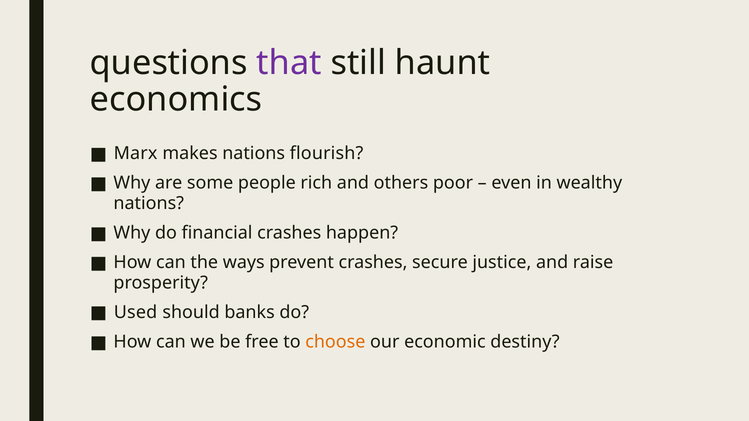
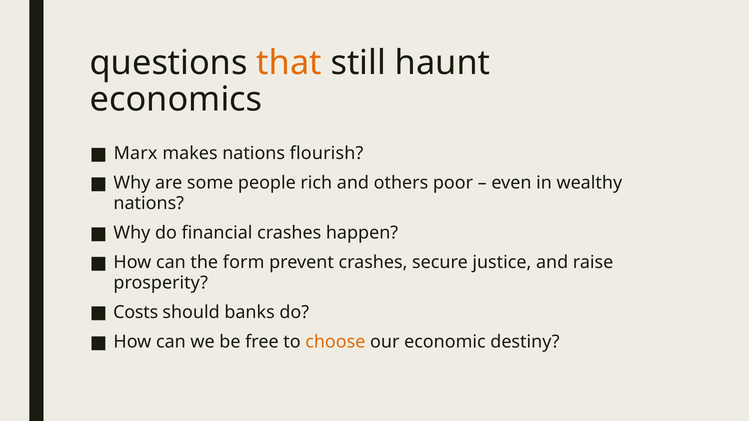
that colour: purple -> orange
ways: ways -> form
Used: Used -> Costs
